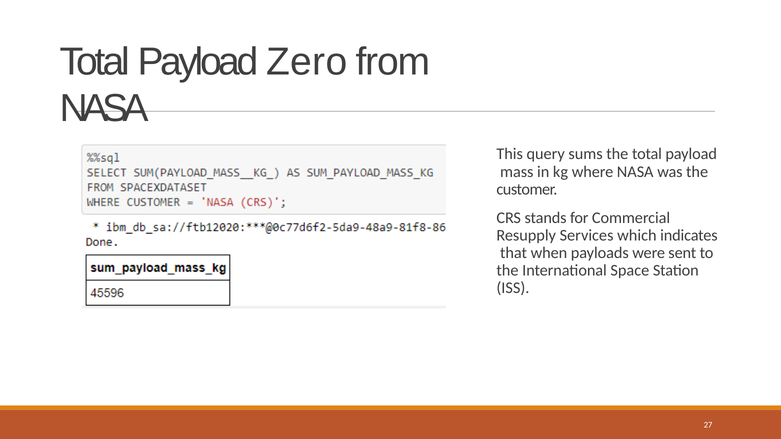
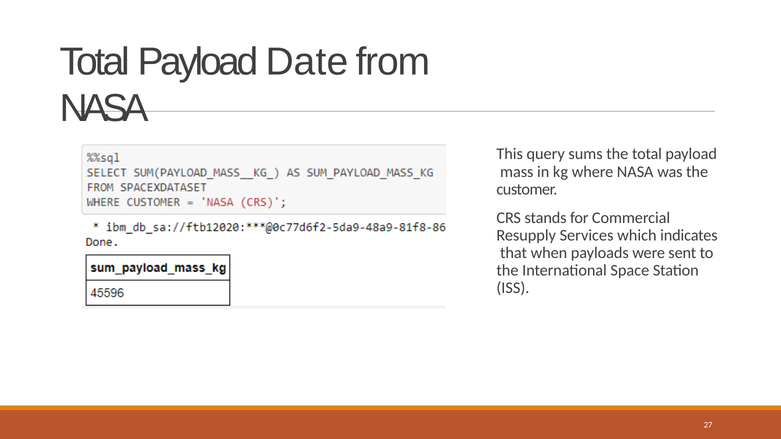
Zero: Zero -> Date
